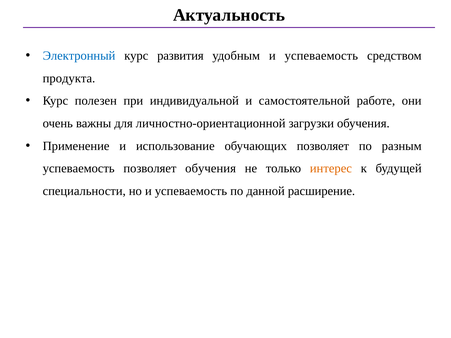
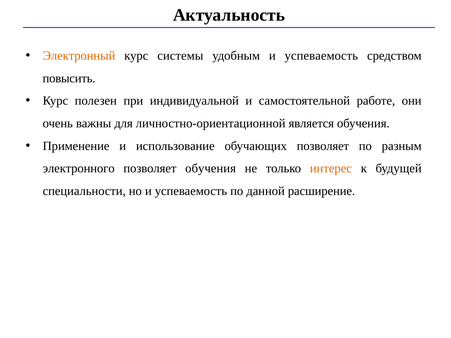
Электронный colour: blue -> orange
развития: развития -> системы
продукта: продукта -> повысить
загрузки: загрузки -> является
успеваемость at (79, 169): успеваемость -> электронного
